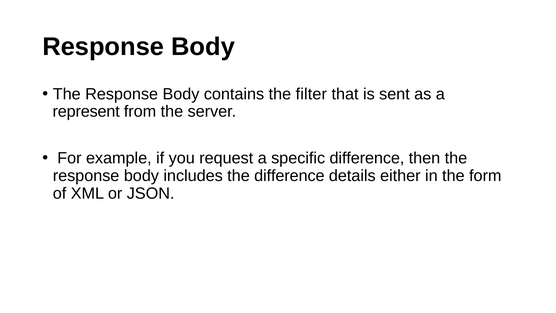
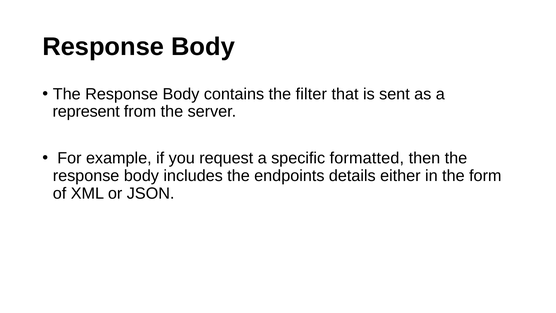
specific difference: difference -> formatted
the difference: difference -> endpoints
